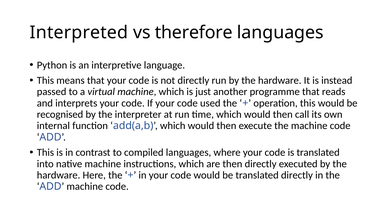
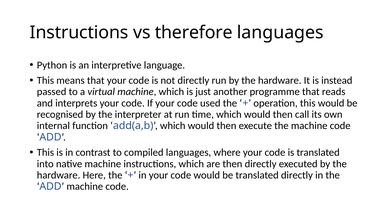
Interpreted at (79, 33): Interpreted -> Instructions
